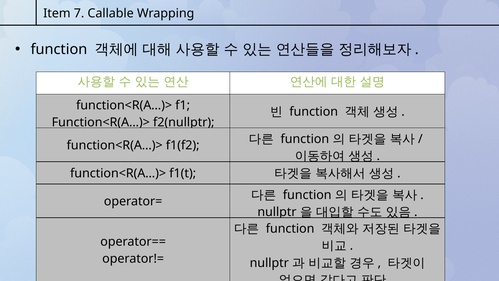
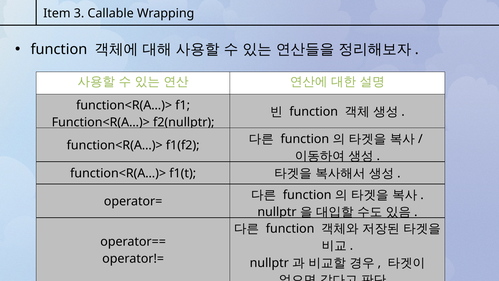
7: 7 -> 3
